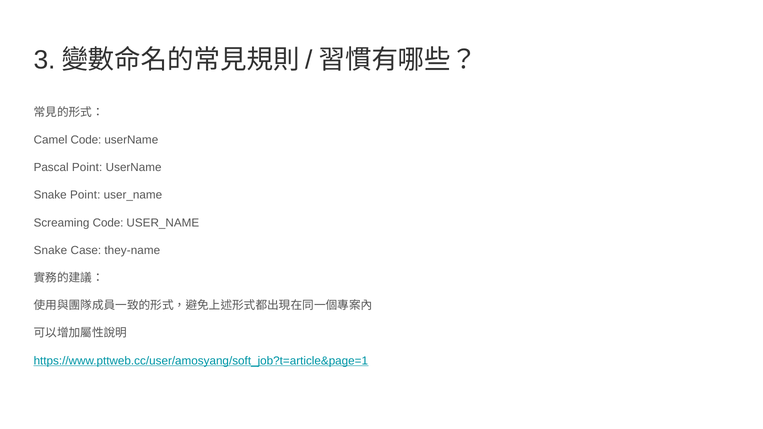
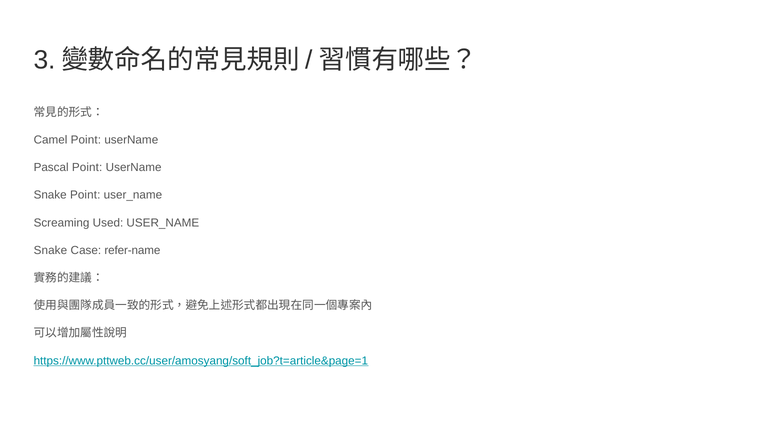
Camel Code: Code -> Point
Screaming Code: Code -> Used
they-name: they-name -> refer-name
